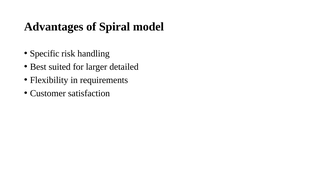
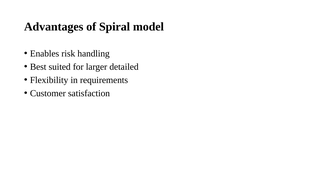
Specific: Specific -> Enables
